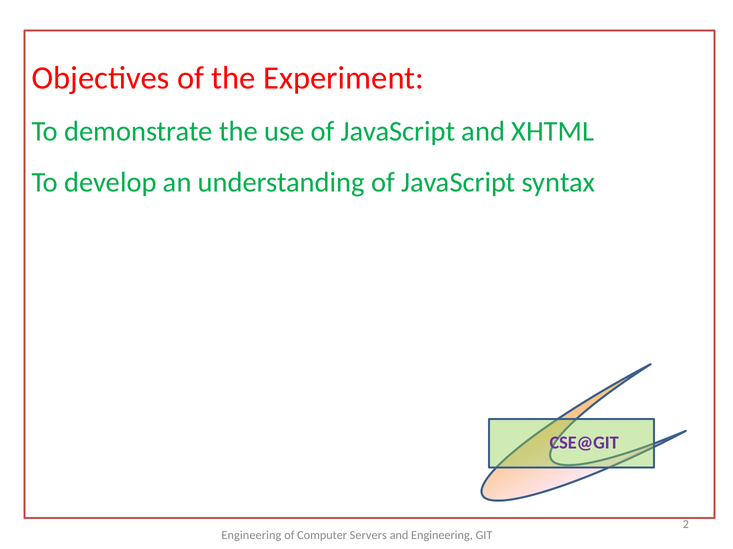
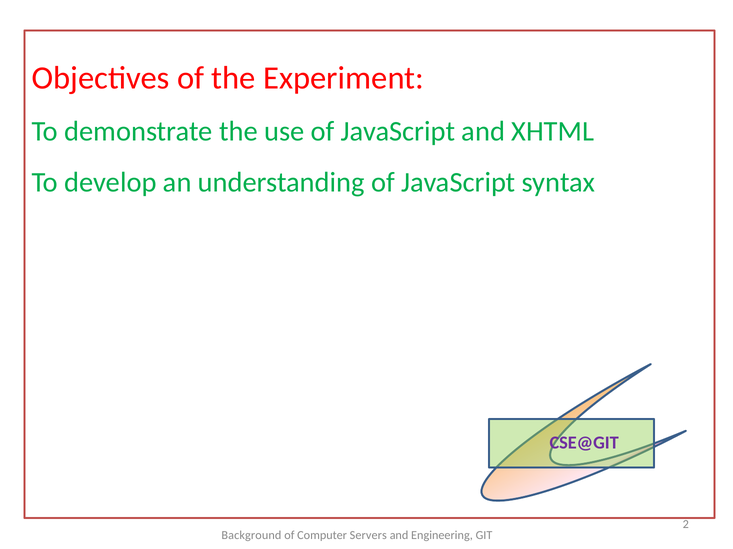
Engineering at (251, 536): Engineering -> Background
